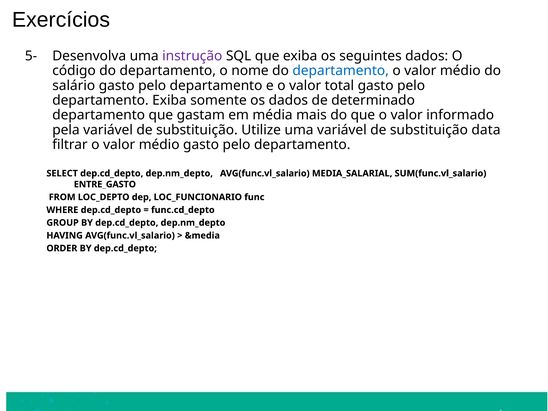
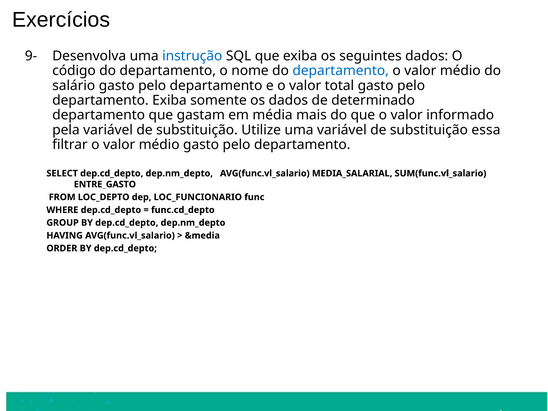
5-: 5- -> 9-
instrução colour: purple -> blue
data: data -> essa
